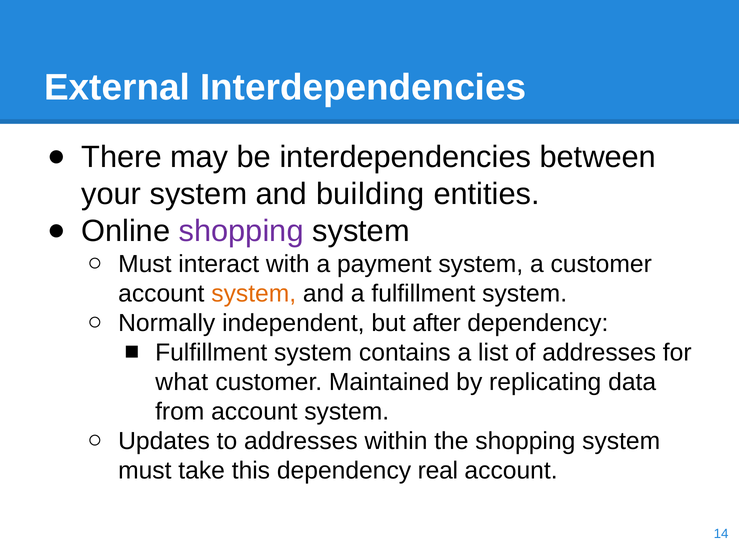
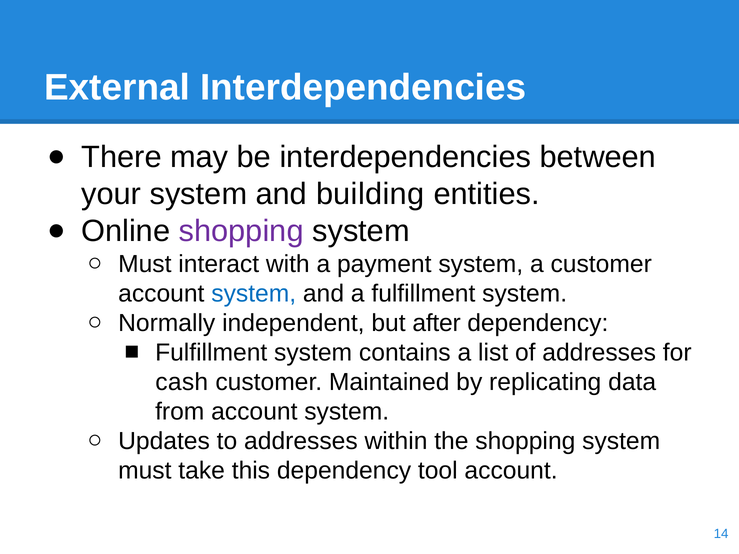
system at (254, 294) colour: orange -> blue
what: what -> cash
real: real -> tool
